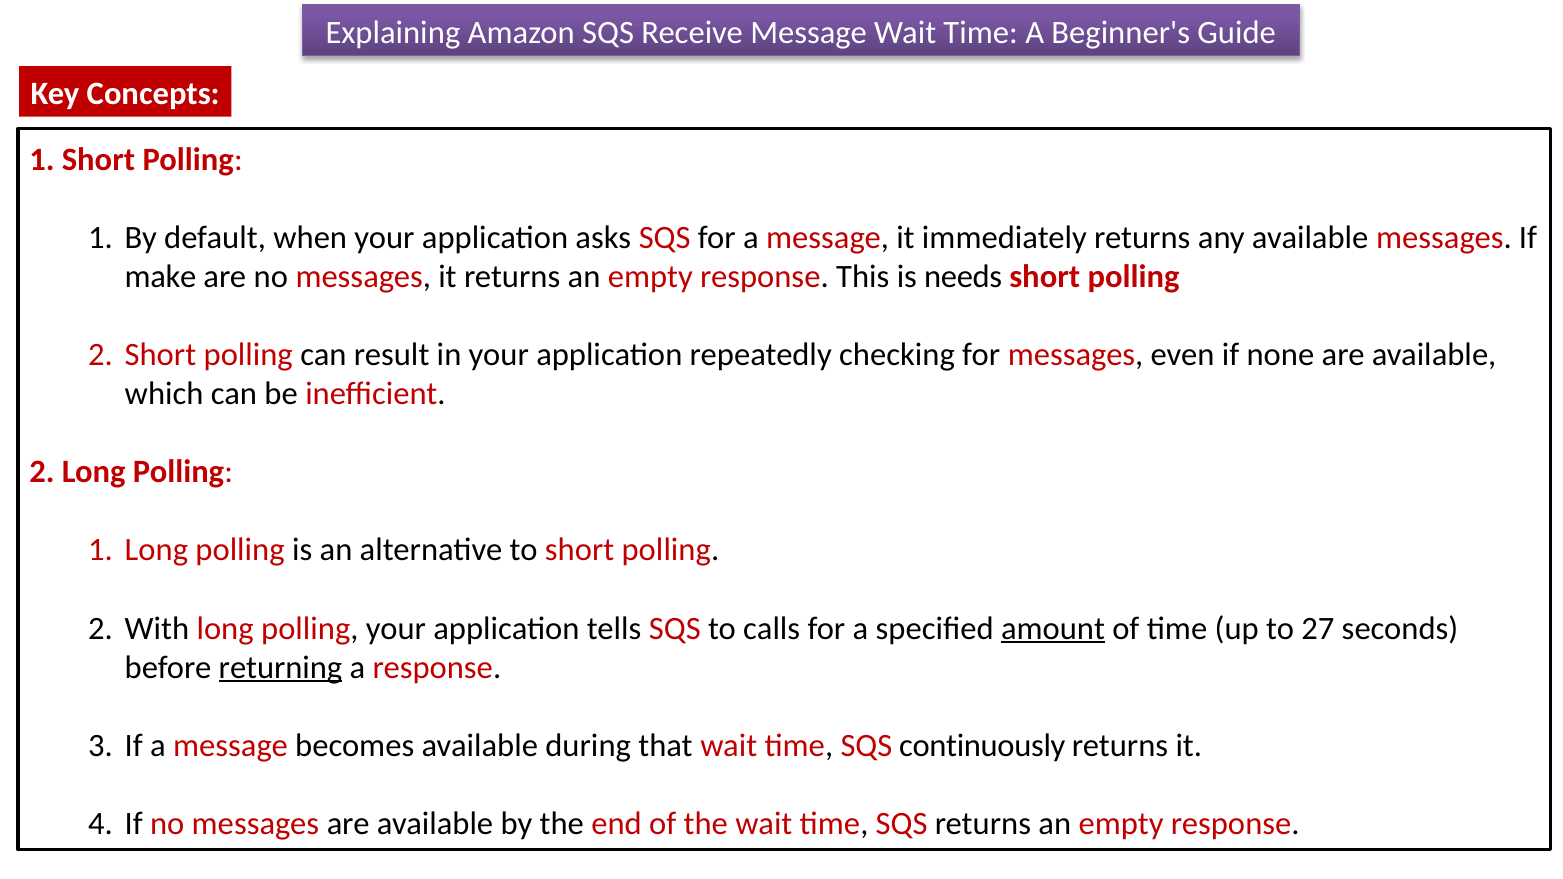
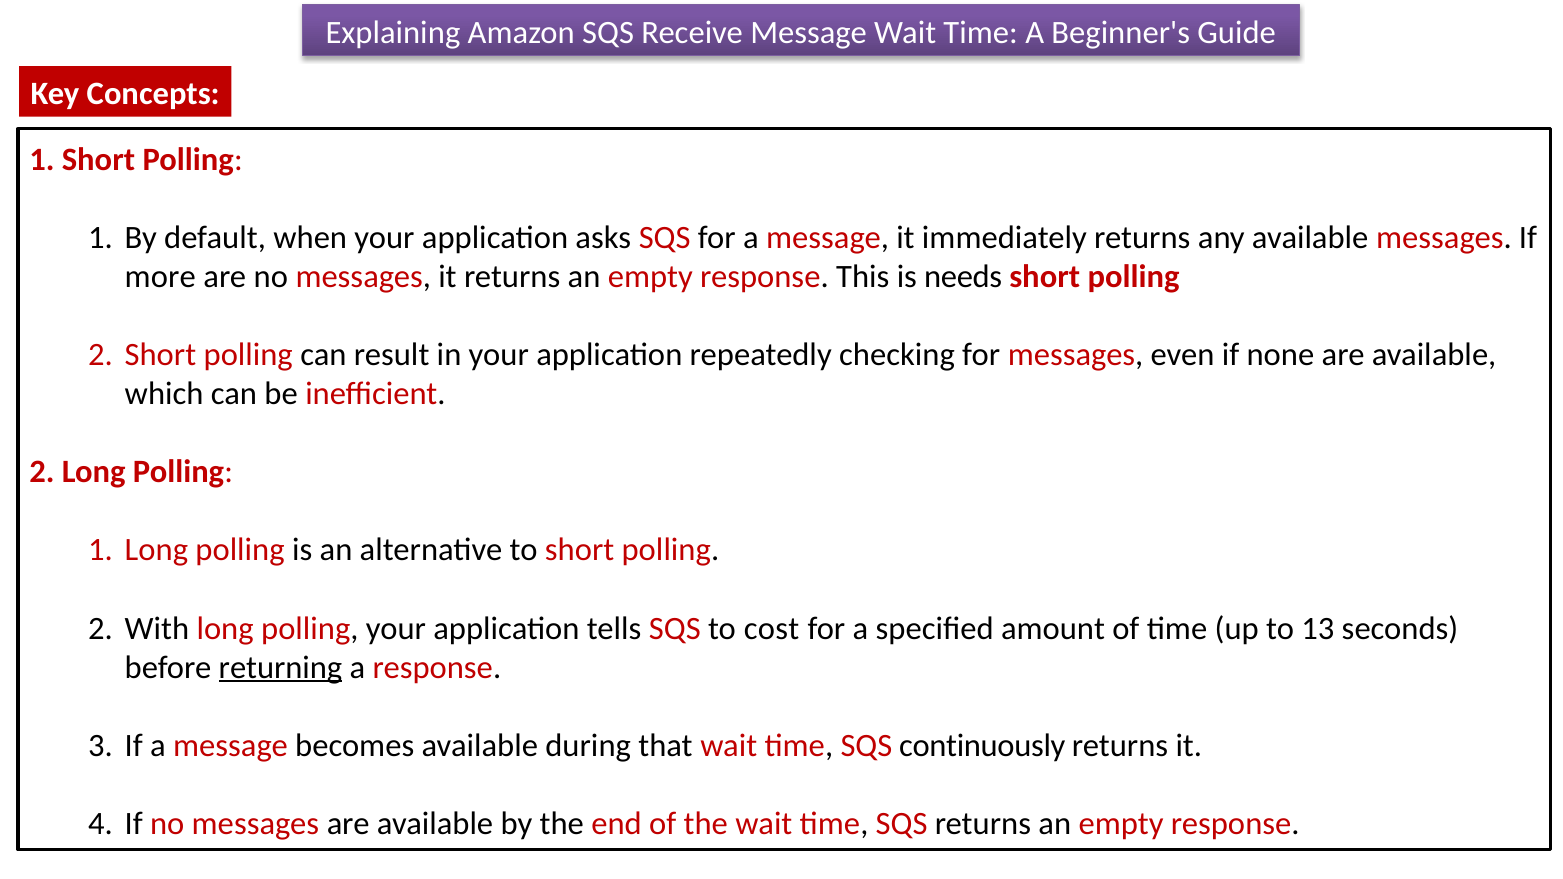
make: make -> more
calls: calls -> cost
amount underline: present -> none
27: 27 -> 13
